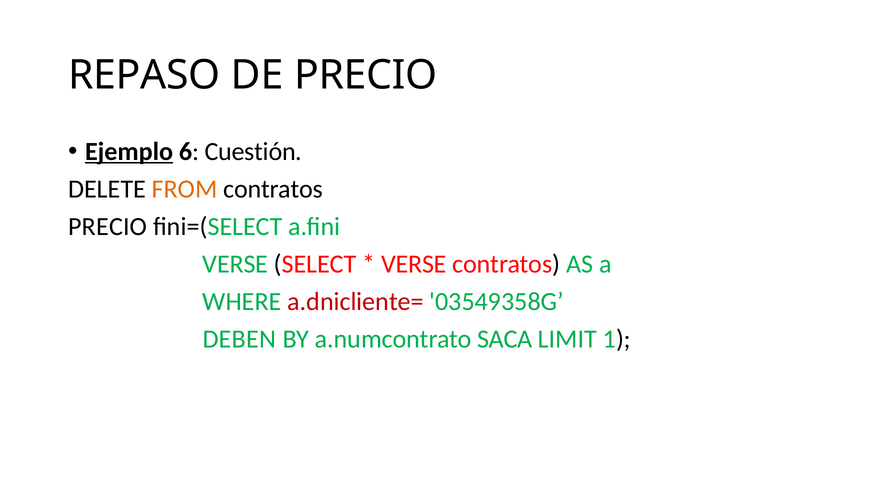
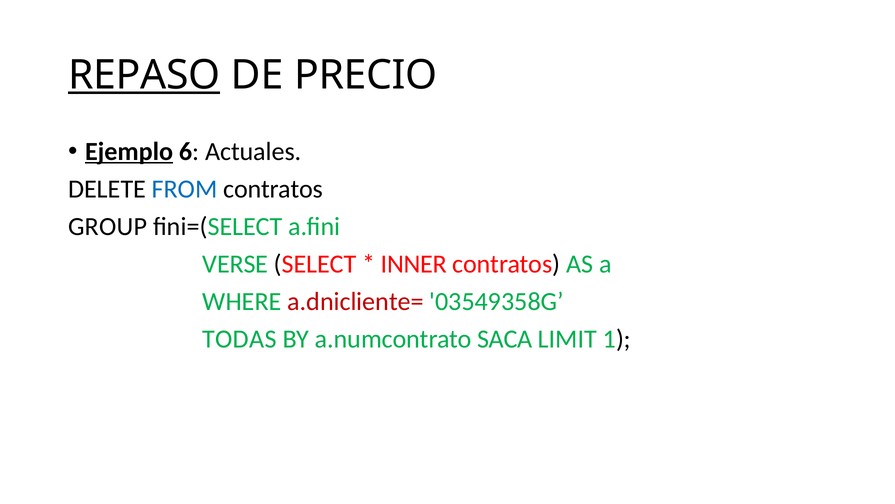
REPASO underline: none -> present
Cuestión: Cuestión -> Actuales
FROM colour: orange -> blue
PRECIO at (108, 226): PRECIO -> GROUP
VERSE at (414, 264): VERSE -> INNER
DEBEN: DEBEN -> TODAS
